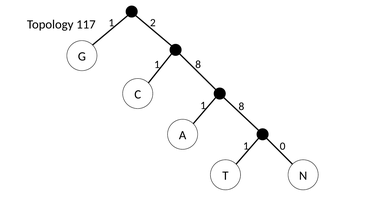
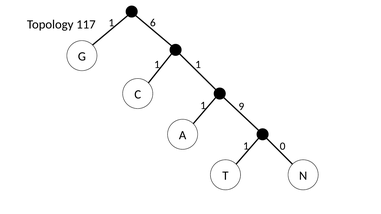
2: 2 -> 6
8 at (198, 65): 8 -> 1
8 at (241, 107): 8 -> 9
